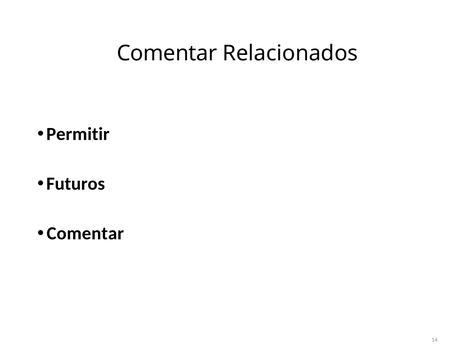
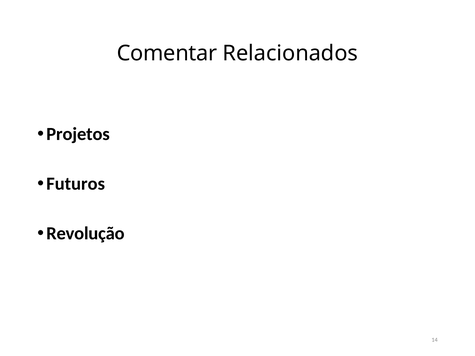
Permitir: Permitir -> Projetos
Comentar at (85, 234): Comentar -> Revolução
